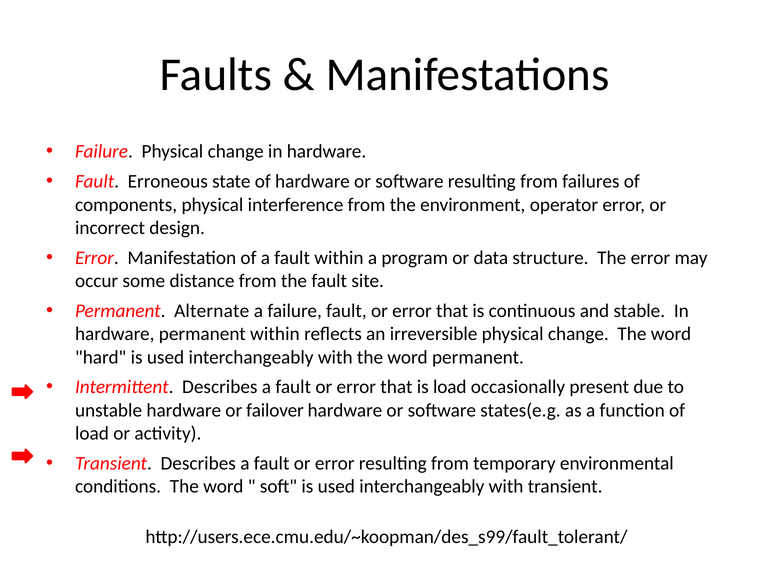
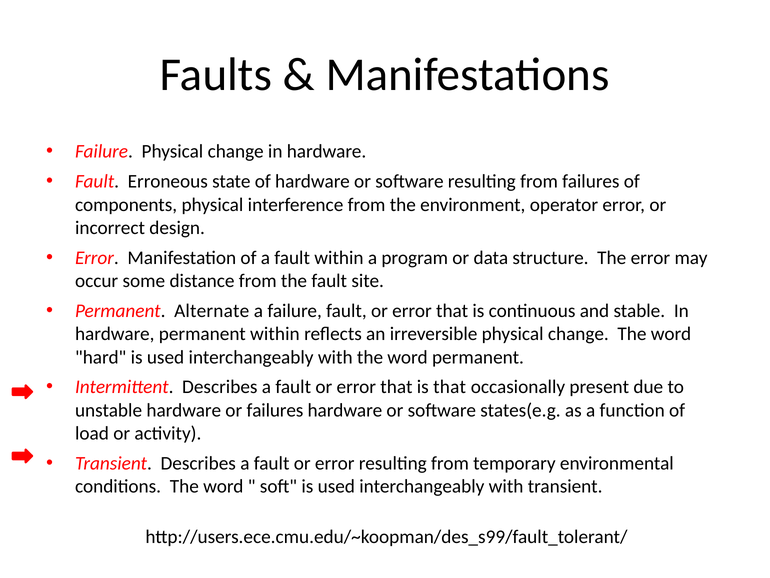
is load: load -> that
or failover: failover -> failures
